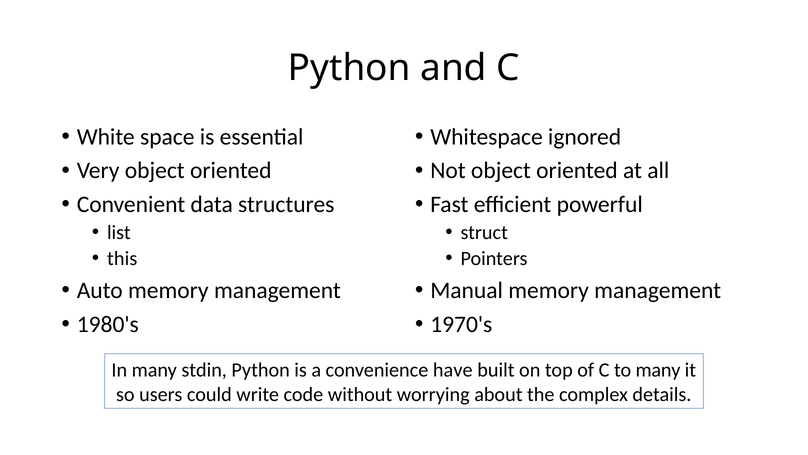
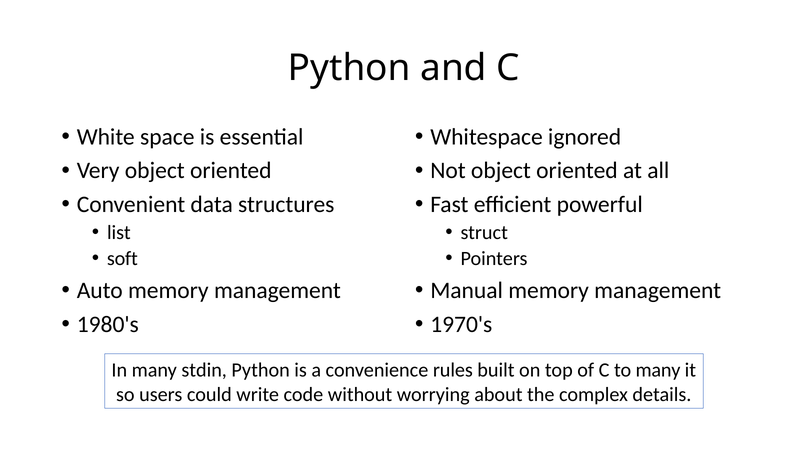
this: this -> soft
have: have -> rules
